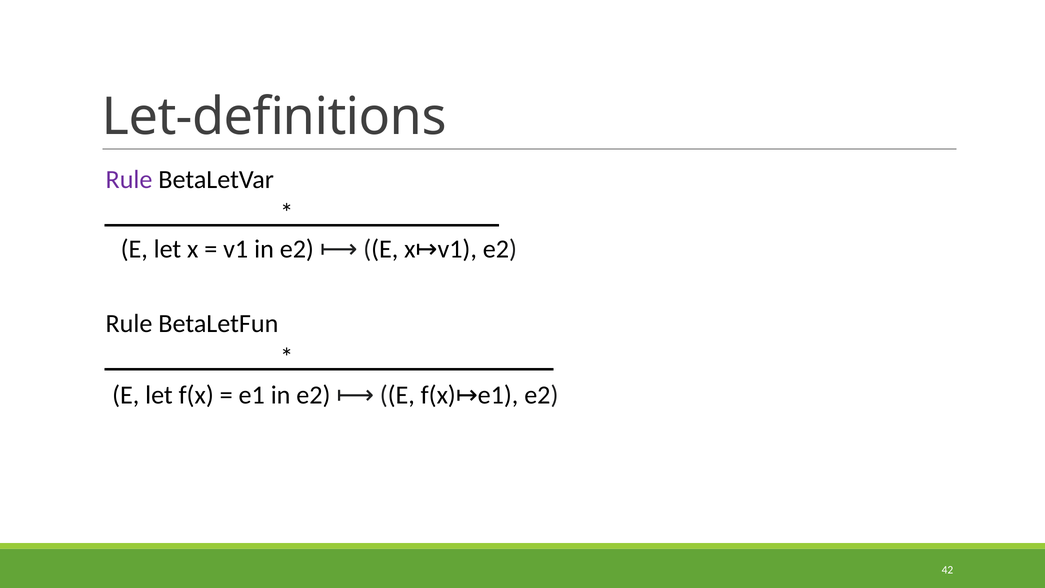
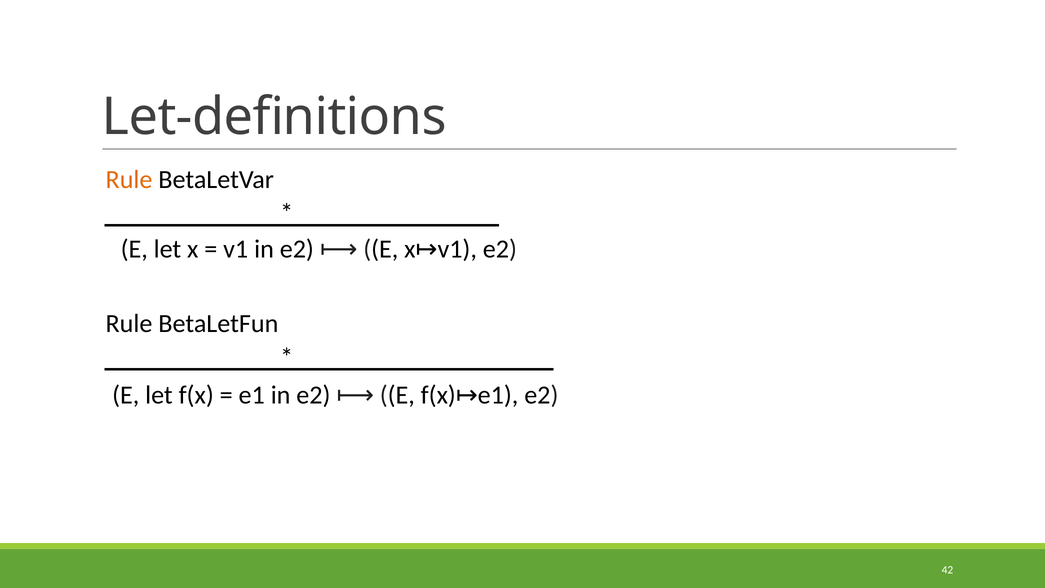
Rule at (129, 180) colour: purple -> orange
